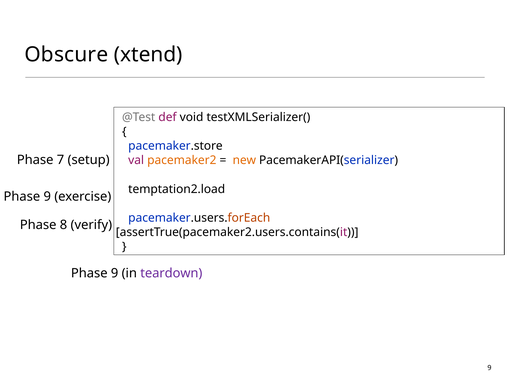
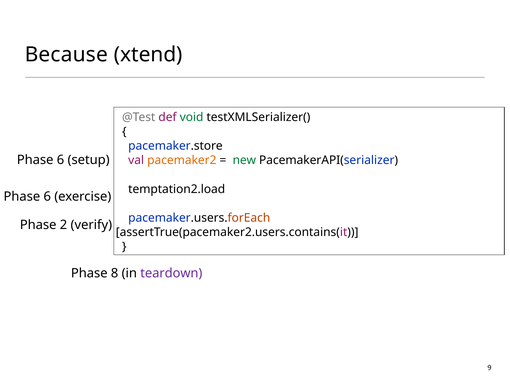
Obscure: Obscure -> Because
void colour: black -> green
7 at (60, 160): 7 -> 6
new colour: orange -> green
9 at (47, 196): 9 -> 6
8: 8 -> 2
9 at (115, 273): 9 -> 8
